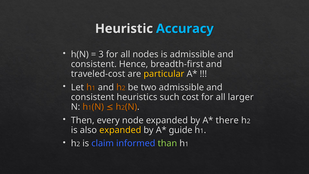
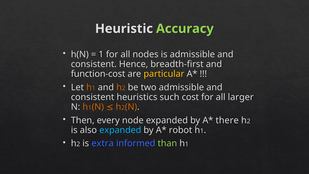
Accuracy colour: light blue -> light green
3 at (101, 54): 3 -> 1
traveled-cost: traveled-cost -> function-cost
expanded at (120, 130) colour: yellow -> light blue
guide: guide -> robot
claim: claim -> extra
